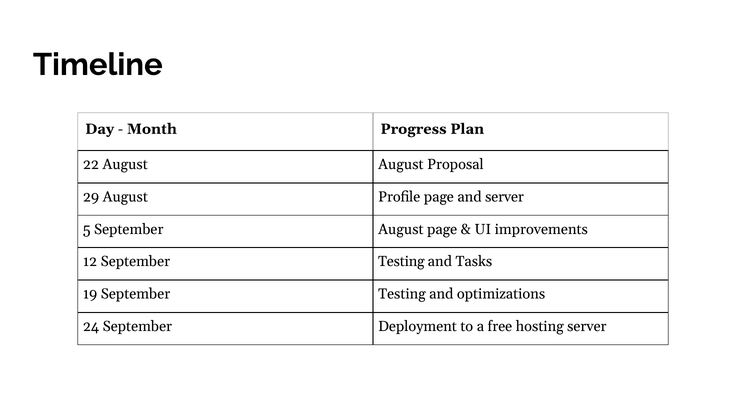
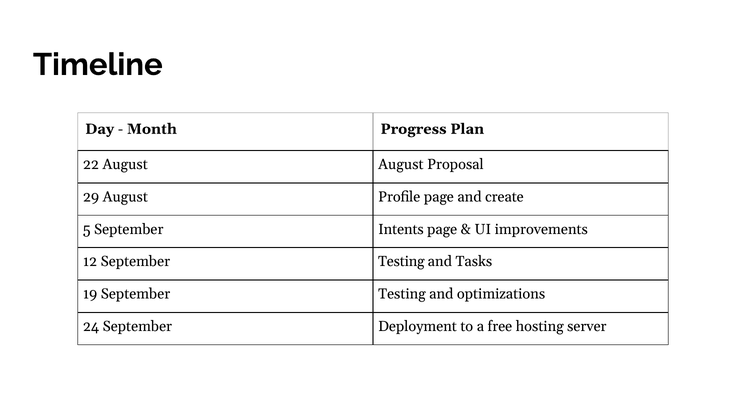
and server: server -> create
September August: August -> Intents
